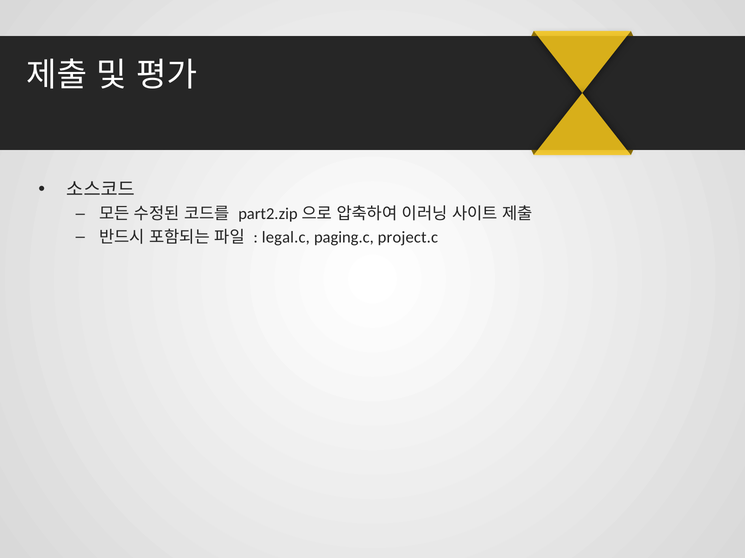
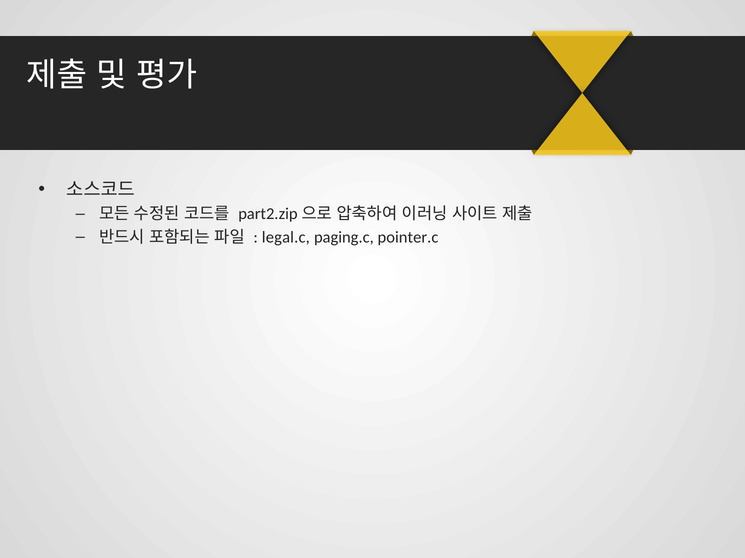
project.c: project.c -> pointer.c
